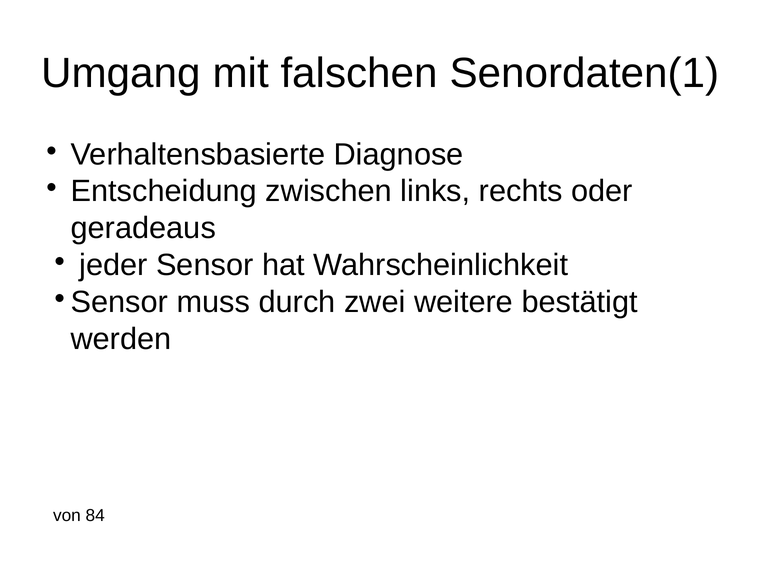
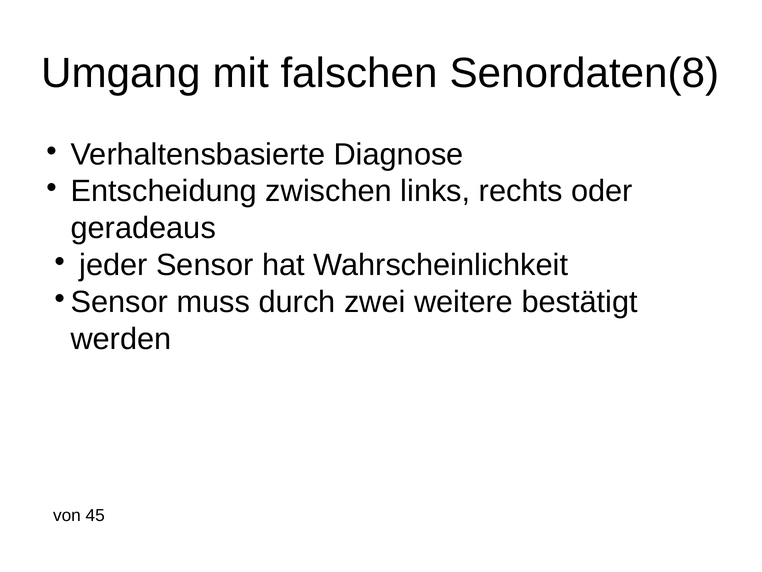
Senordaten(1: Senordaten(1 -> Senordaten(8
84: 84 -> 45
